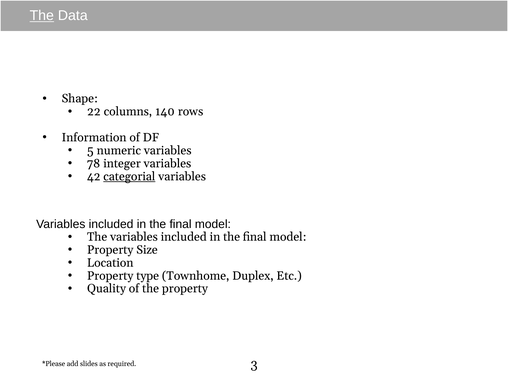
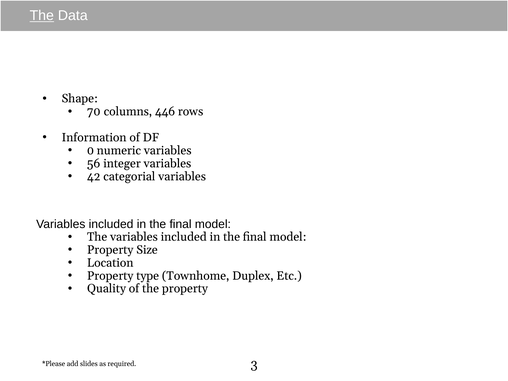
22: 22 -> 70
140: 140 -> 446
5: 5 -> 0
78: 78 -> 56
categorial underline: present -> none
